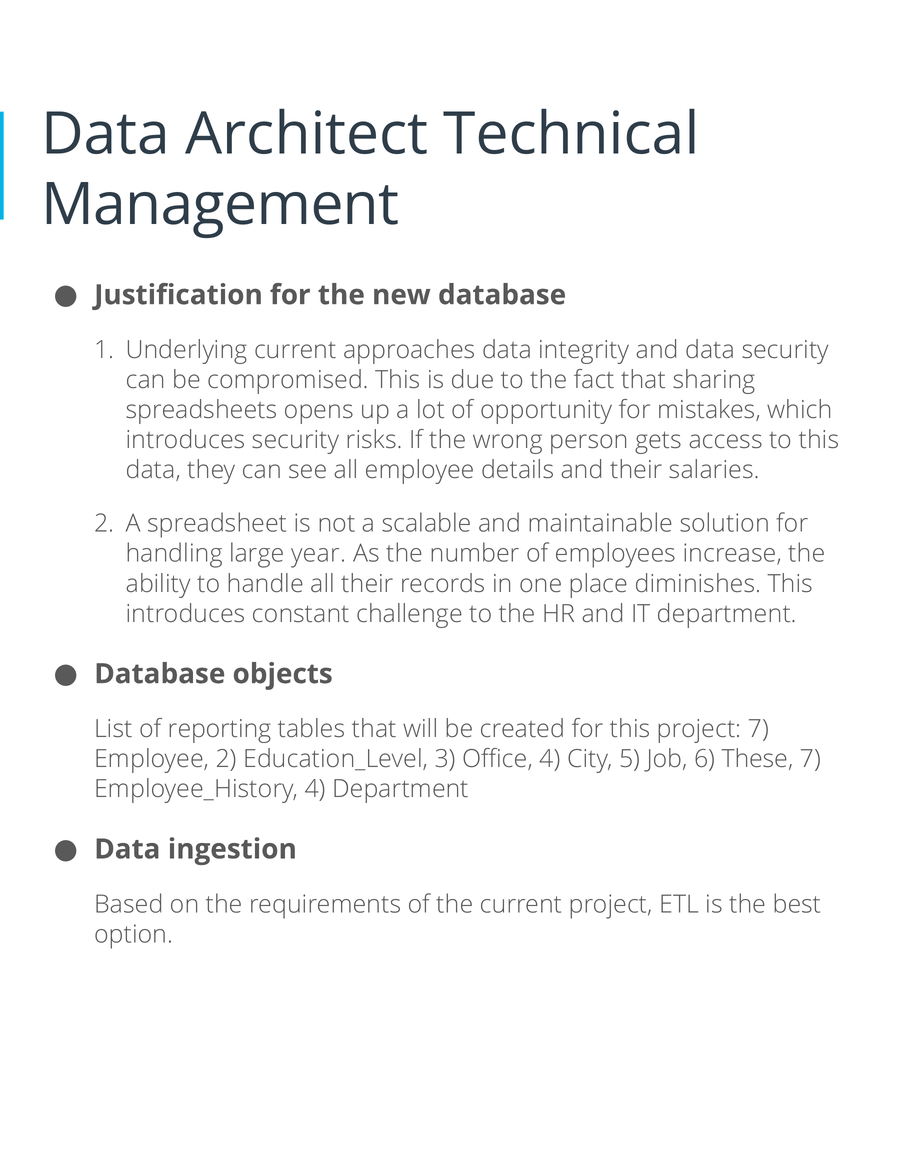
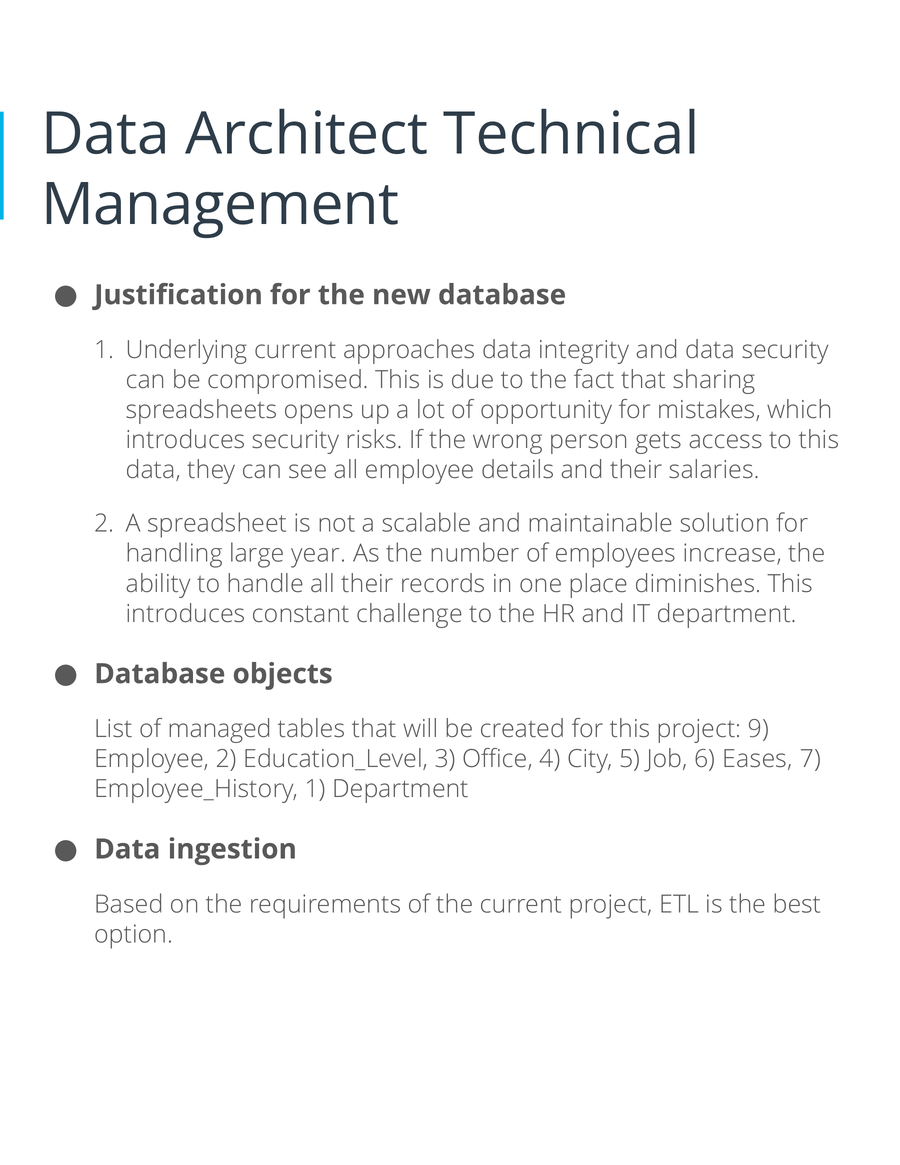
reporting: reporting -> managed
project 7: 7 -> 9
These: These -> Eases
Employee_History 4: 4 -> 1
